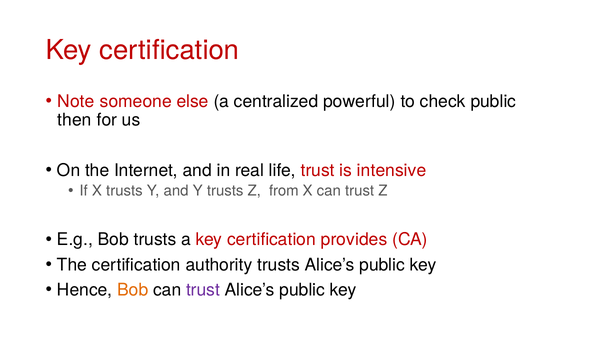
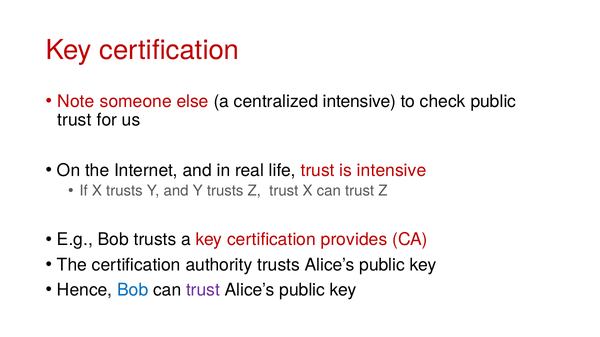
centralized powerful: powerful -> intensive
then at (74, 120): then -> trust
Z from: from -> trust
Bob at (133, 290) colour: orange -> blue
